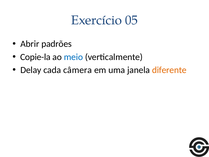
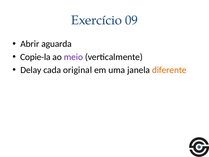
05: 05 -> 09
padrões: padrões -> aguarda
meio colour: blue -> purple
câmera: câmera -> original
